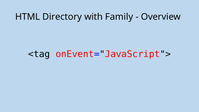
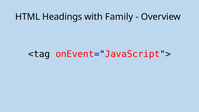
Directory: Directory -> Headings
